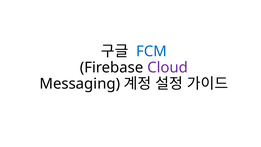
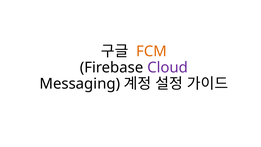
FCM colour: blue -> orange
